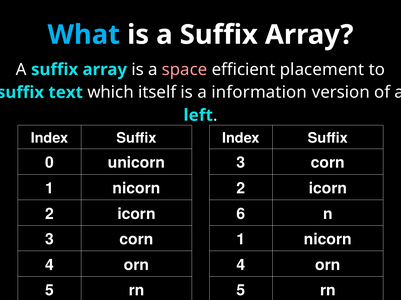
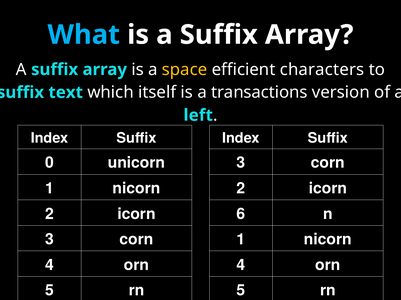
space colour: pink -> yellow
placement: placement -> characters
information: information -> transactions
